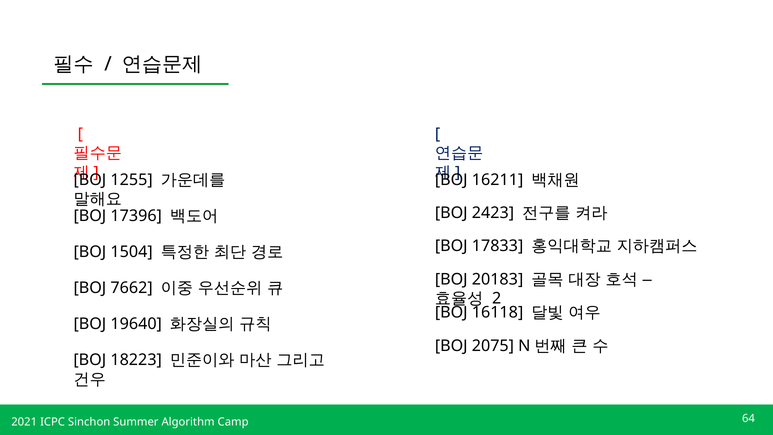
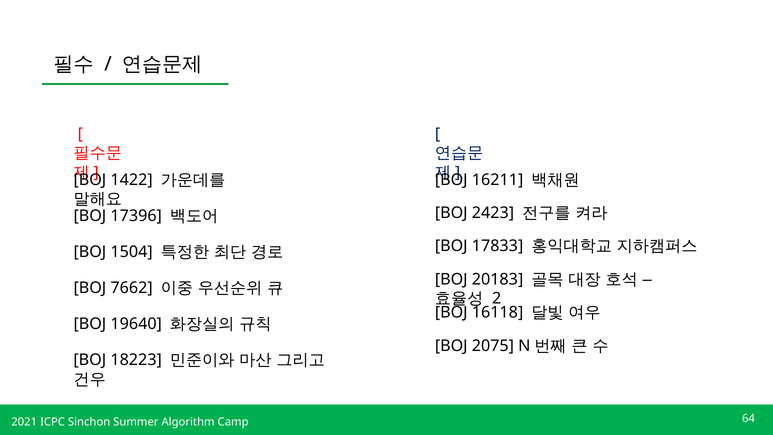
1255: 1255 -> 1422
